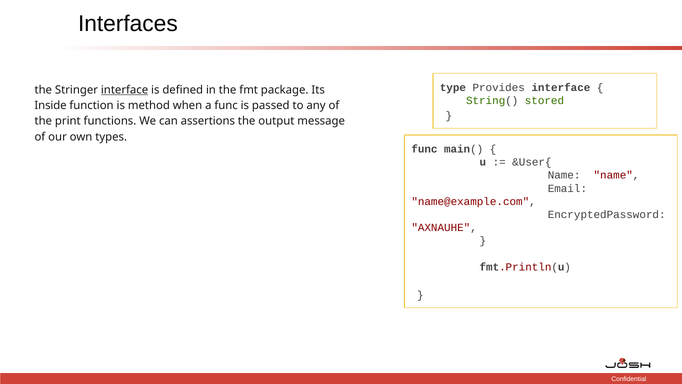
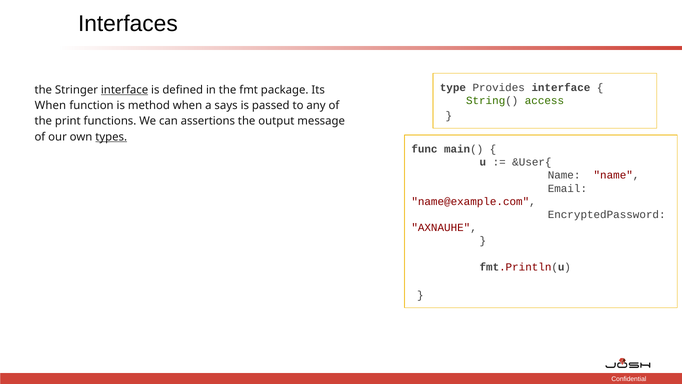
stored: stored -> access
Inside at (51, 105): Inside -> When
a func: func -> says
types underline: none -> present
